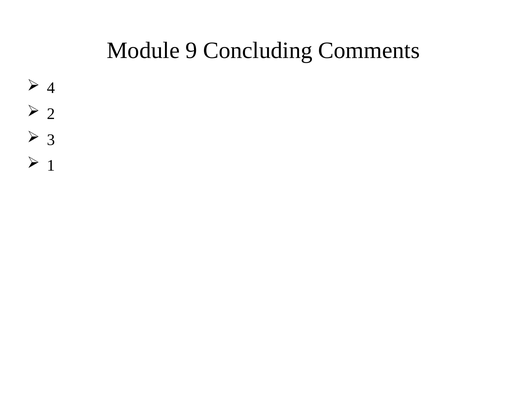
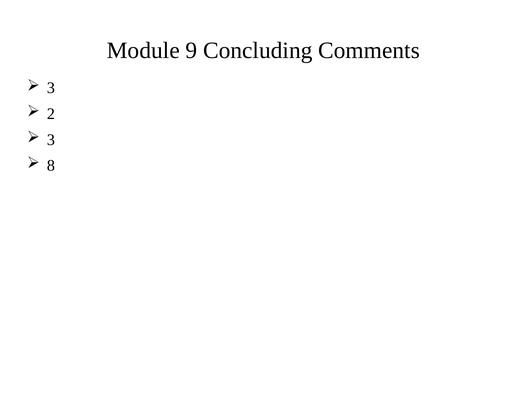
4 at (51, 88): 4 -> 3
1: 1 -> 8
